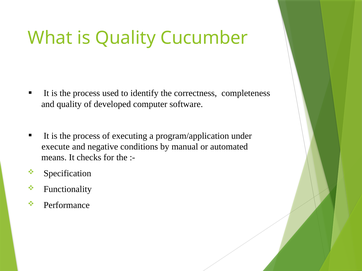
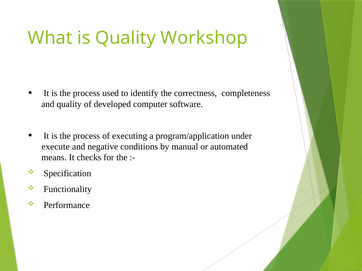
Cucumber: Cucumber -> Workshop
